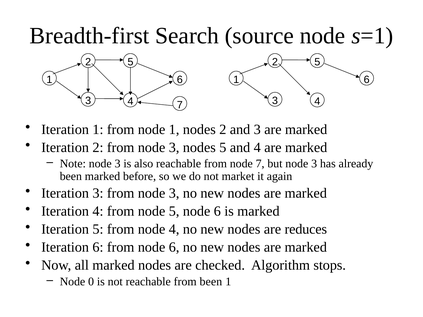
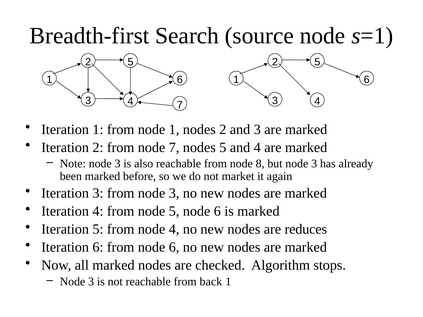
2 from node 3: 3 -> 7
node 7: 7 -> 8
0 at (91, 282): 0 -> 3
from been: been -> back
